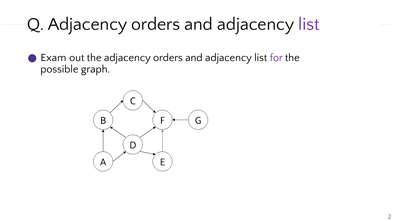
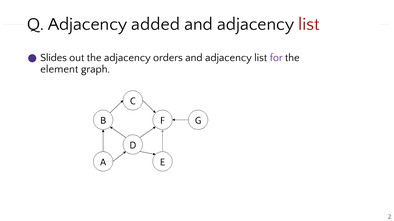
Q Adjacency orders: orders -> added
list at (309, 24) colour: purple -> red
Exam: Exam -> Slides
possible: possible -> element
